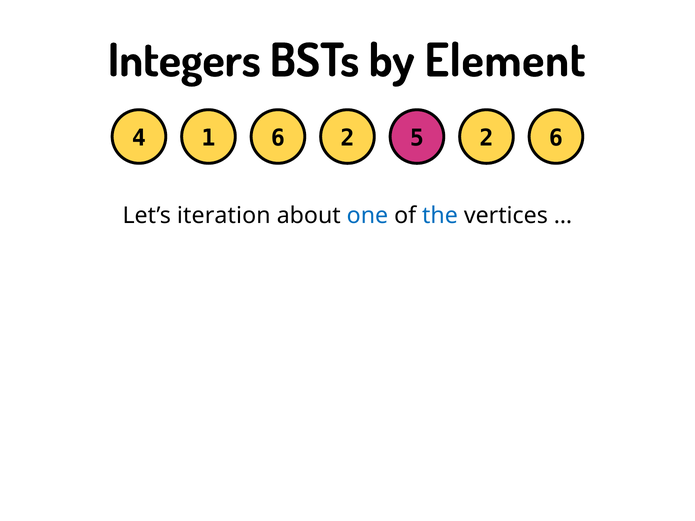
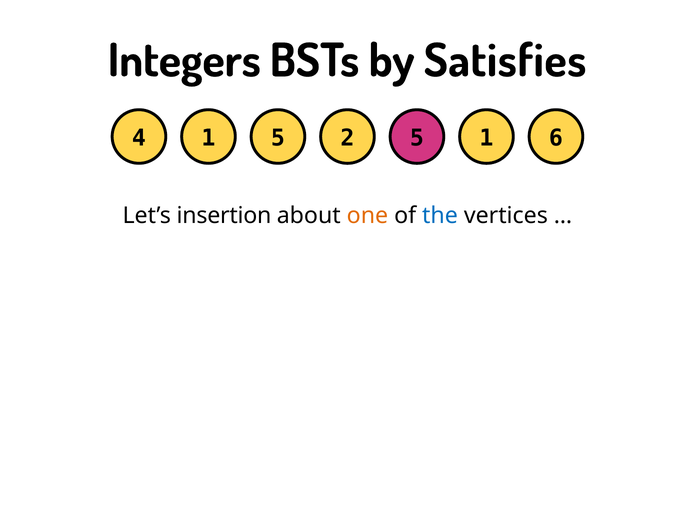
Element: Element -> Satisfies
4 6: 6 -> 5
5 2: 2 -> 1
iteration: iteration -> insertion
one colour: blue -> orange
